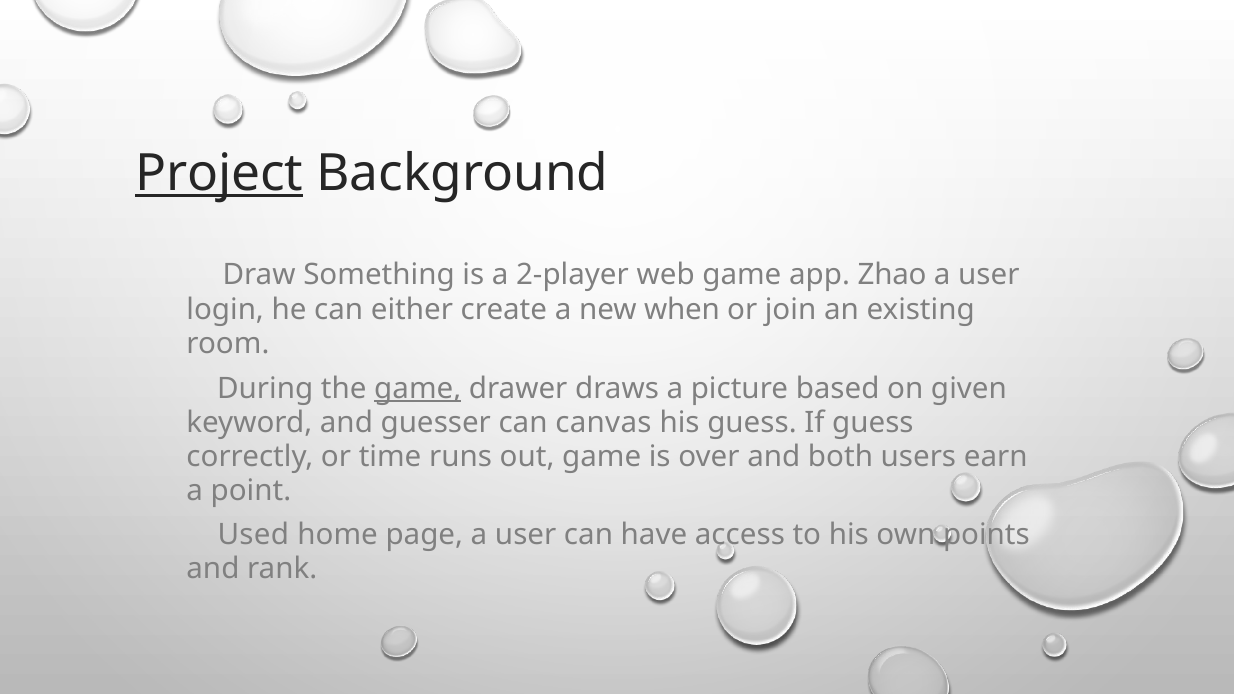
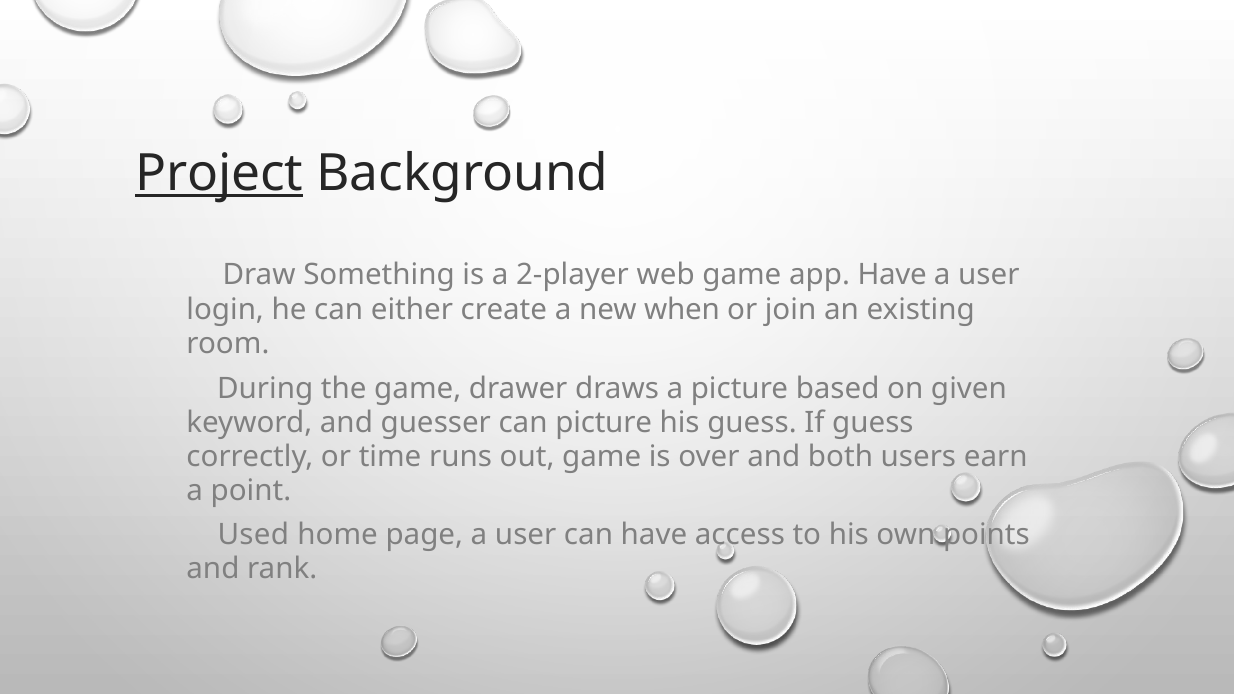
app Zhao: Zhao -> Have
game at (418, 389) underline: present -> none
can canvas: canvas -> picture
